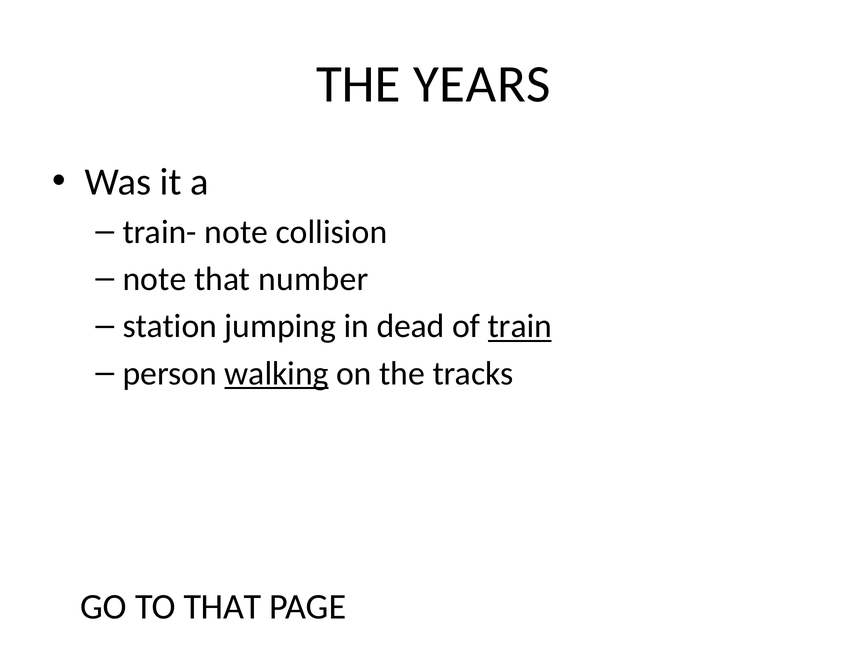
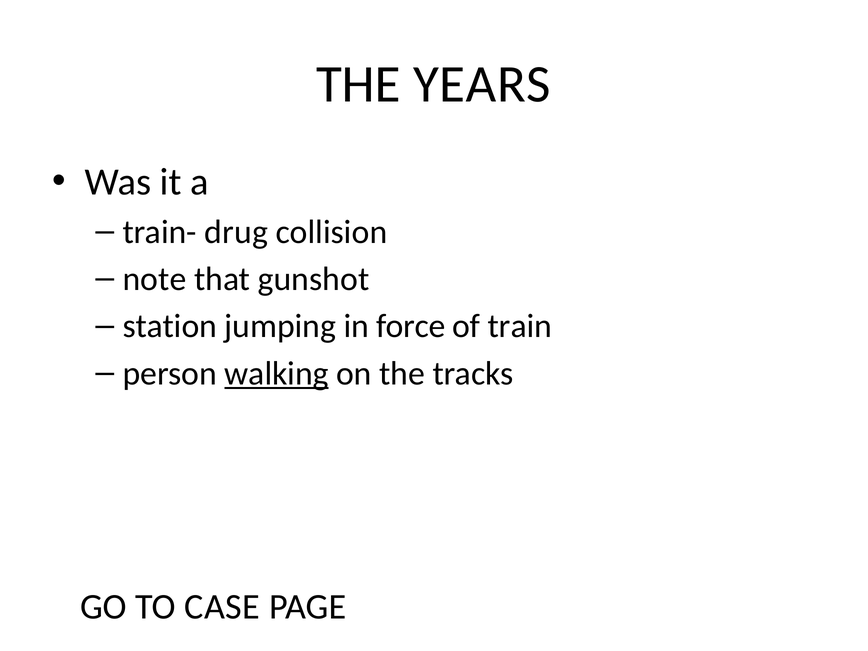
train- note: note -> drug
number: number -> gunshot
dead: dead -> force
train underline: present -> none
TO THAT: THAT -> CASE
